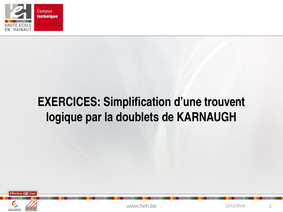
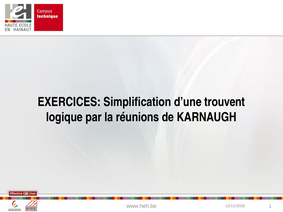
doublets: doublets -> réunions
